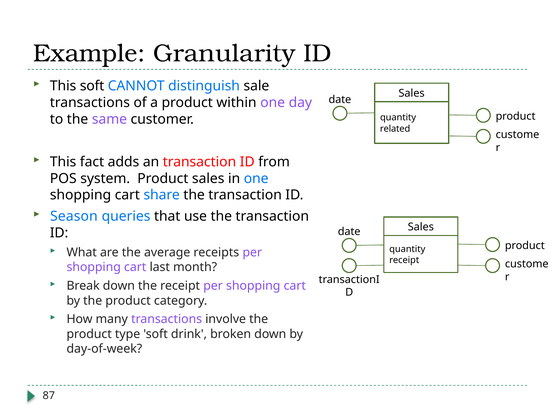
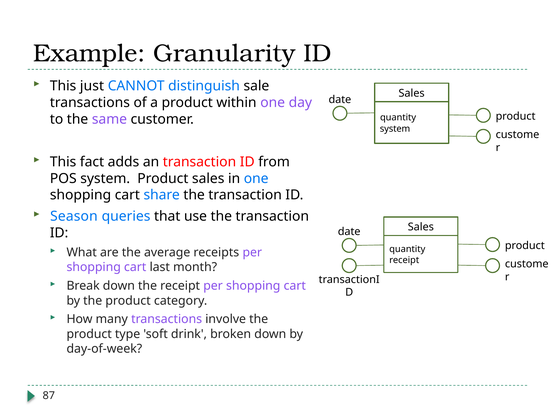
This soft: soft -> just
related at (395, 129): related -> system
